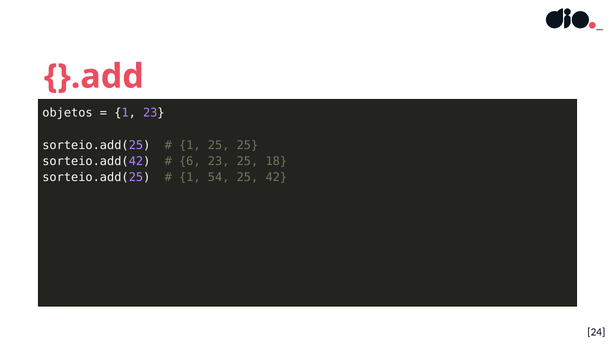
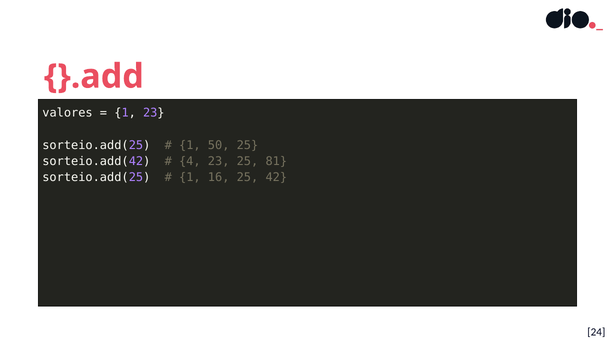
objetos: objetos -> valores
1 25: 25 -> 50
6: 6 -> 4
18: 18 -> 81
54: 54 -> 16
